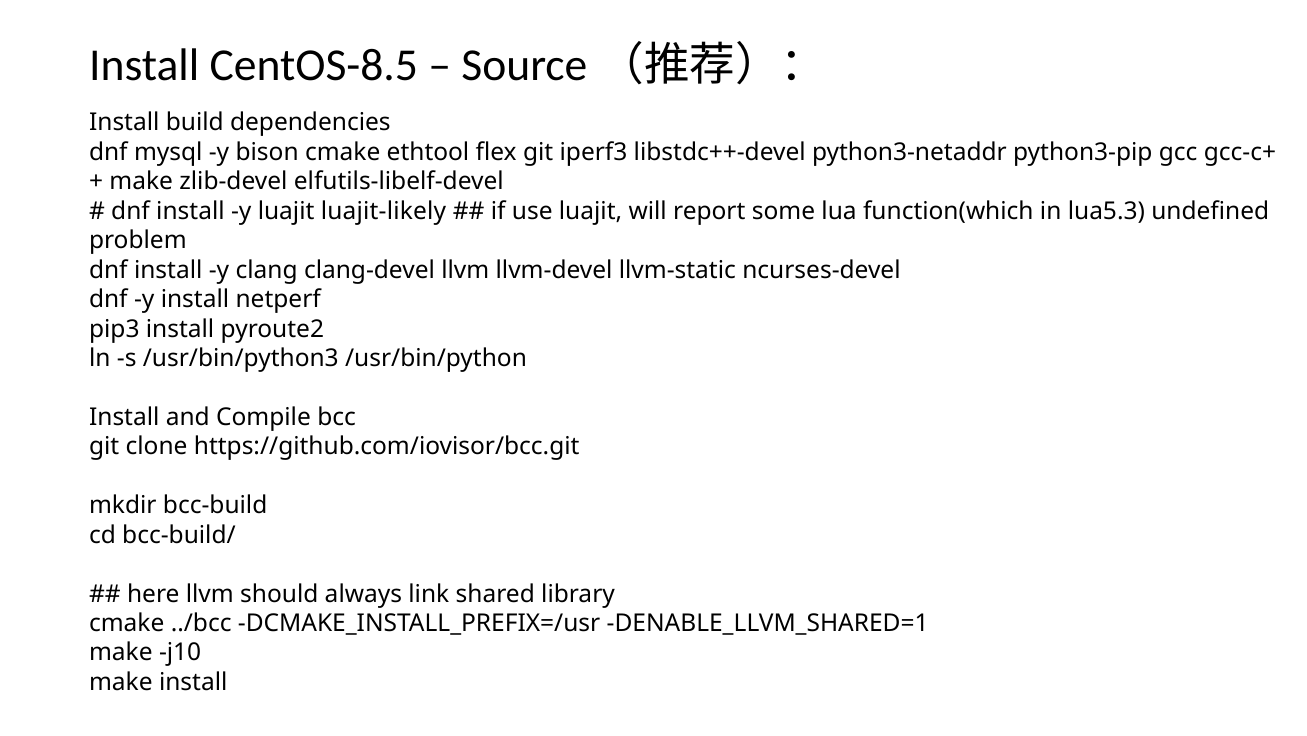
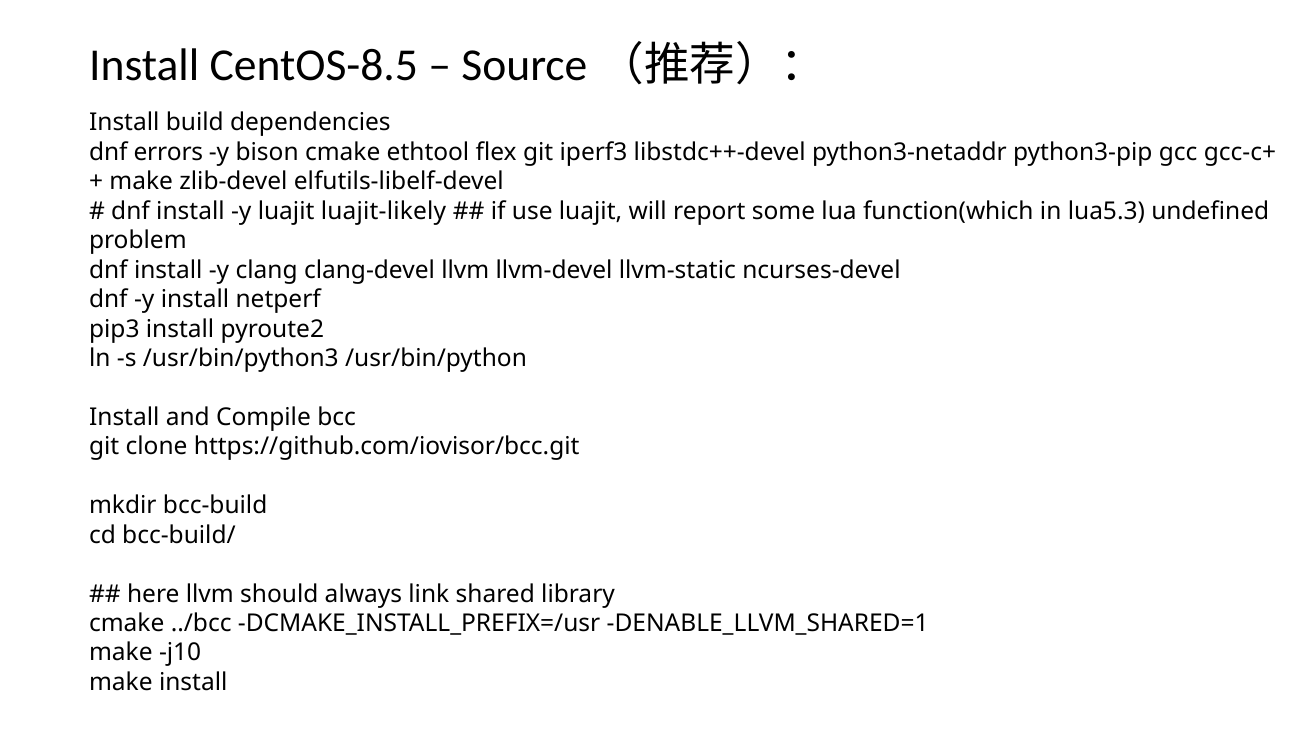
mysql: mysql -> errors
